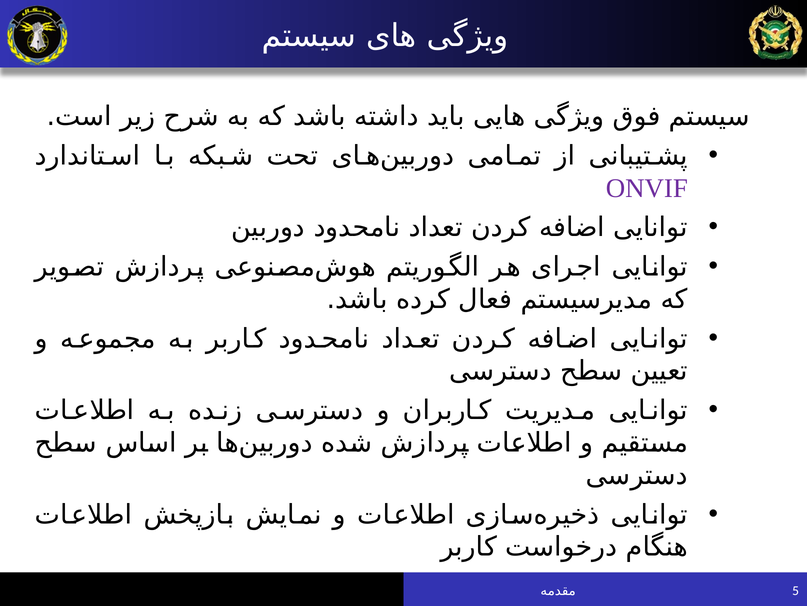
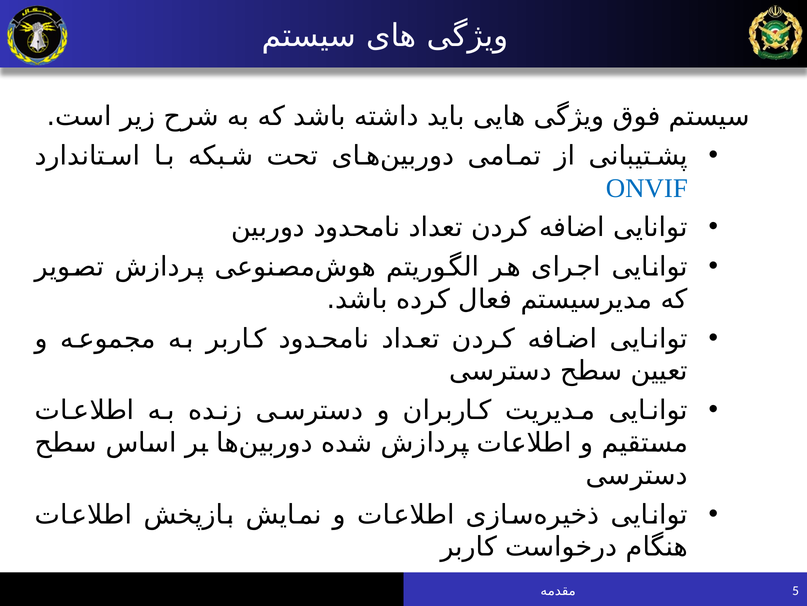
ONVIF colour: purple -> blue
